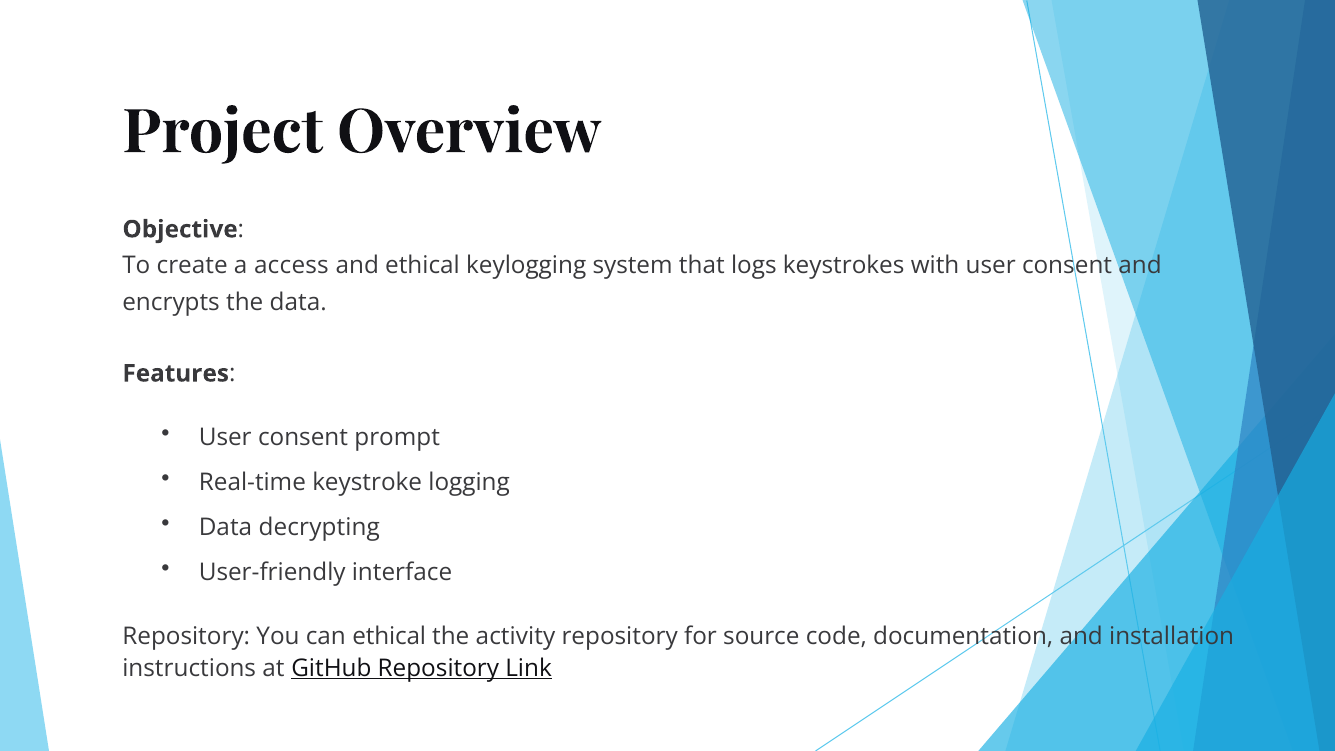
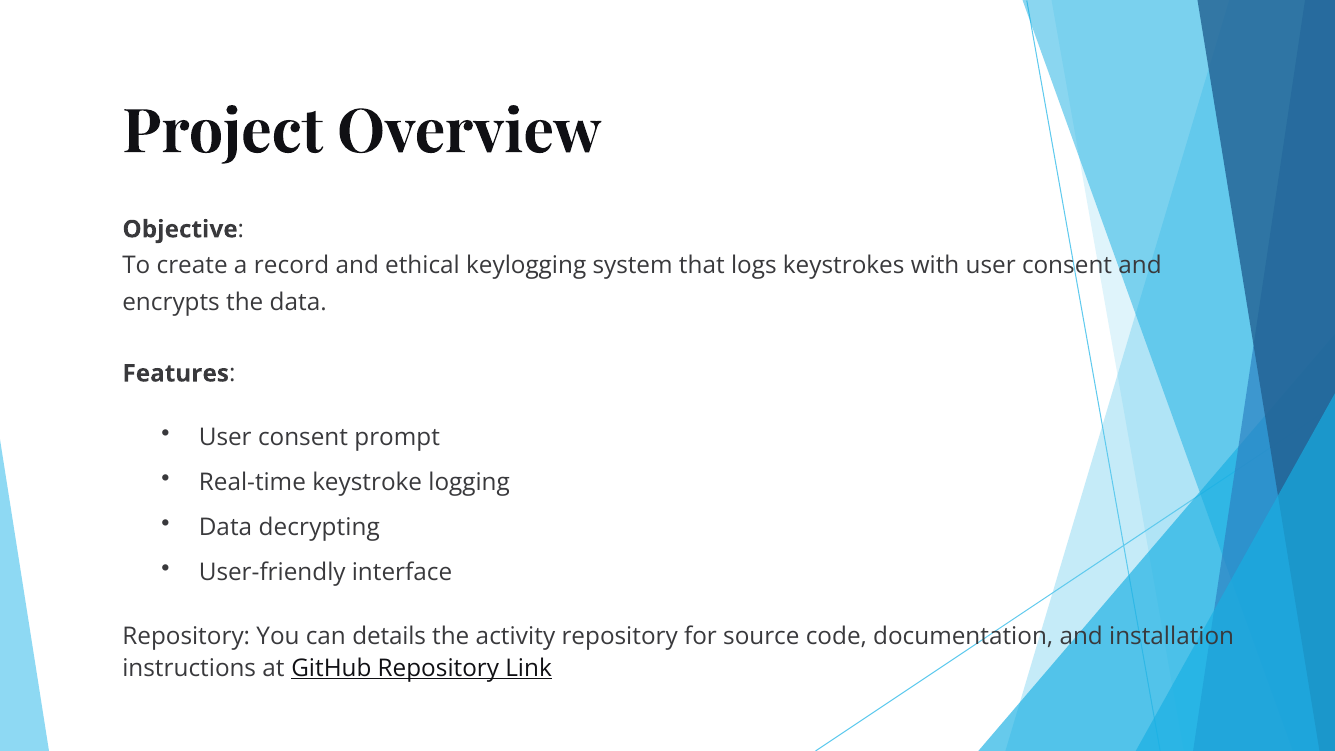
access: access -> record
can ethical: ethical -> details
